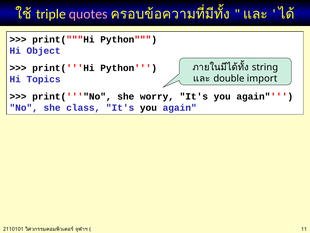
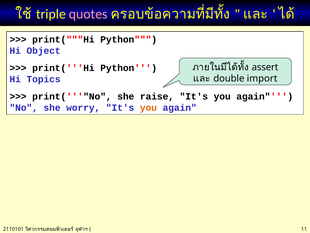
string: string -> assert
worry: worry -> raise
class: class -> worry
you at (148, 108) colour: black -> orange
